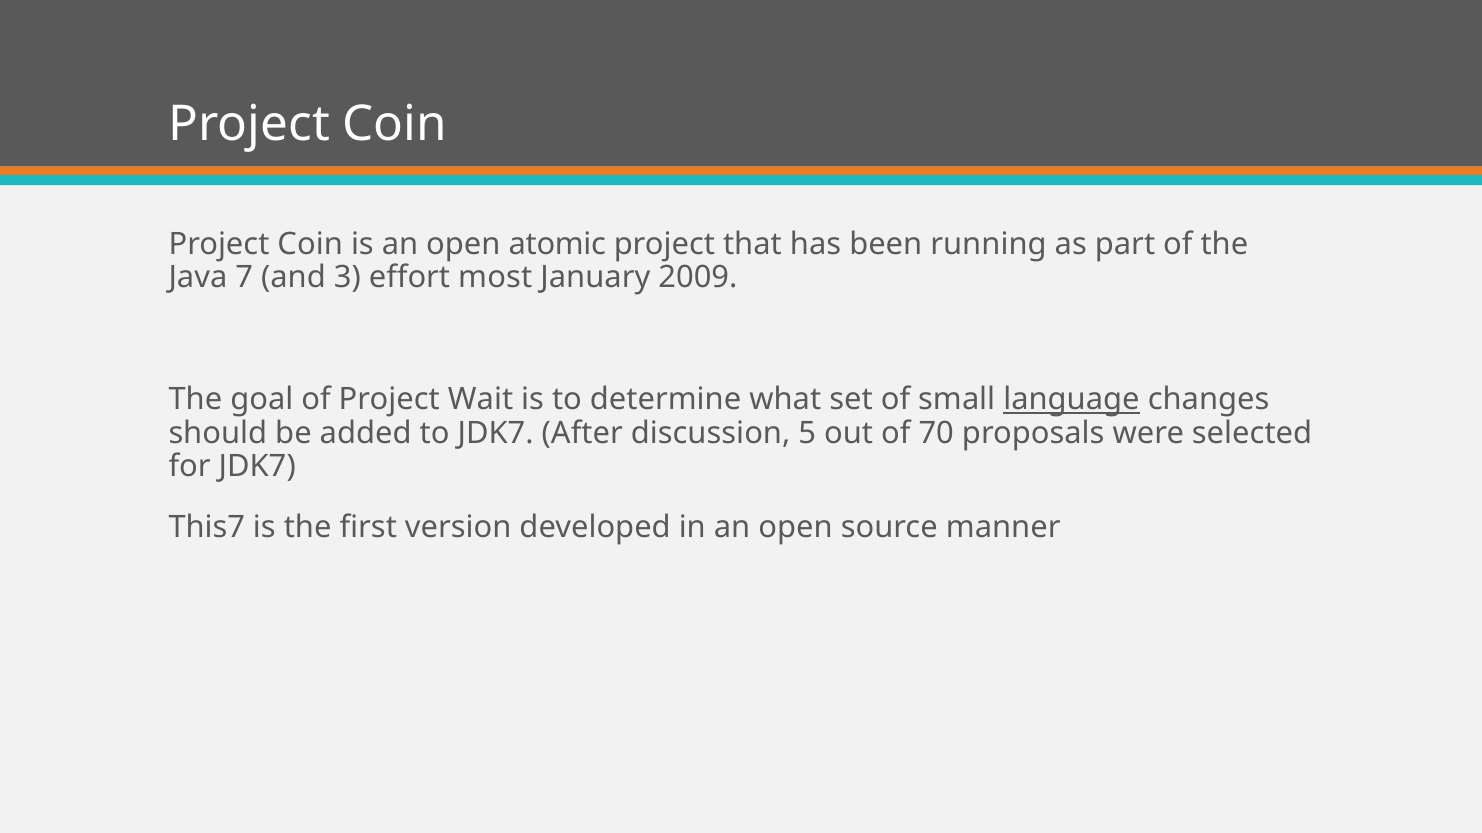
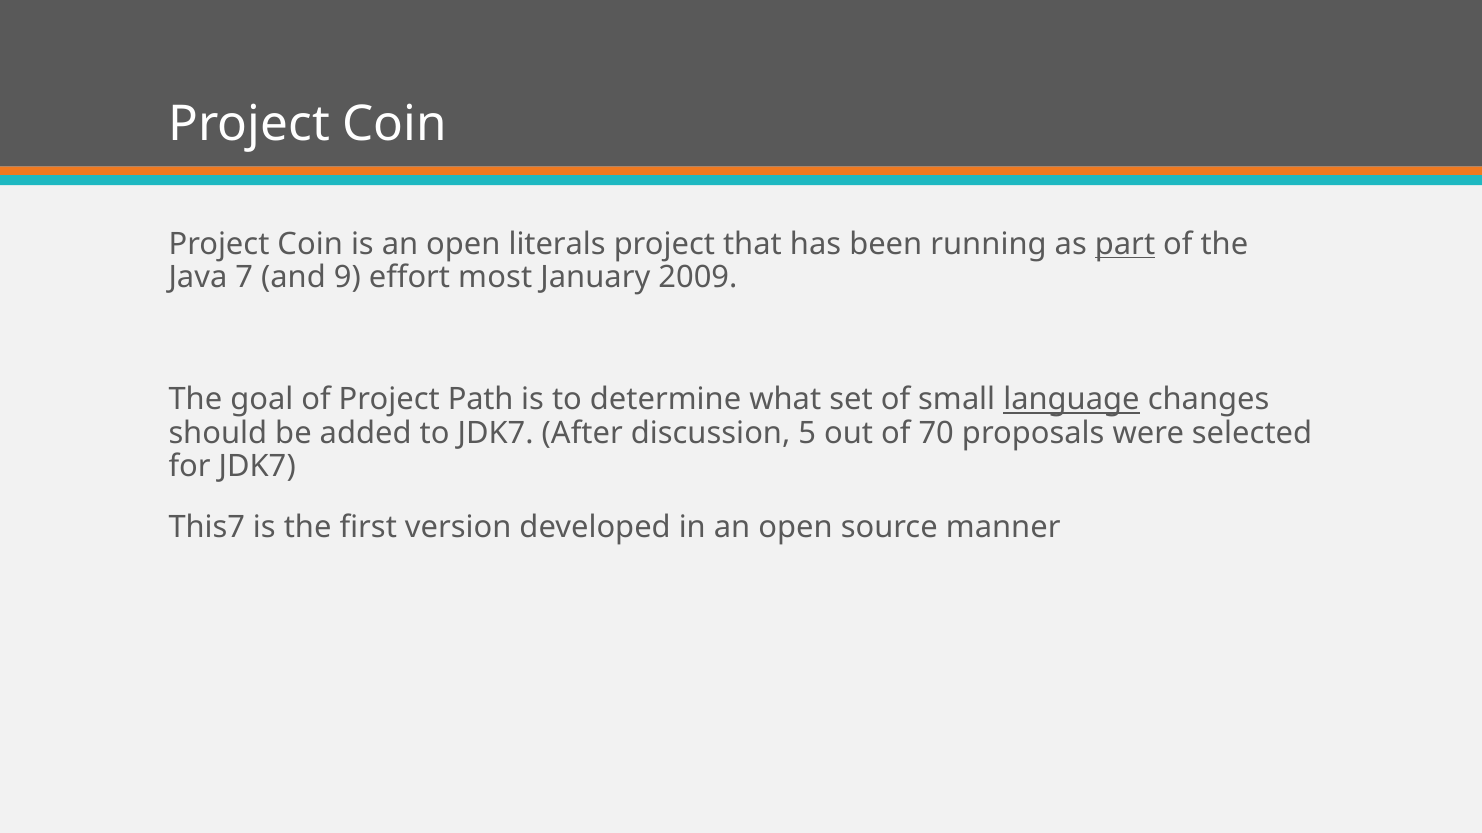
atomic: atomic -> literals
part underline: none -> present
3: 3 -> 9
Wait: Wait -> Path
